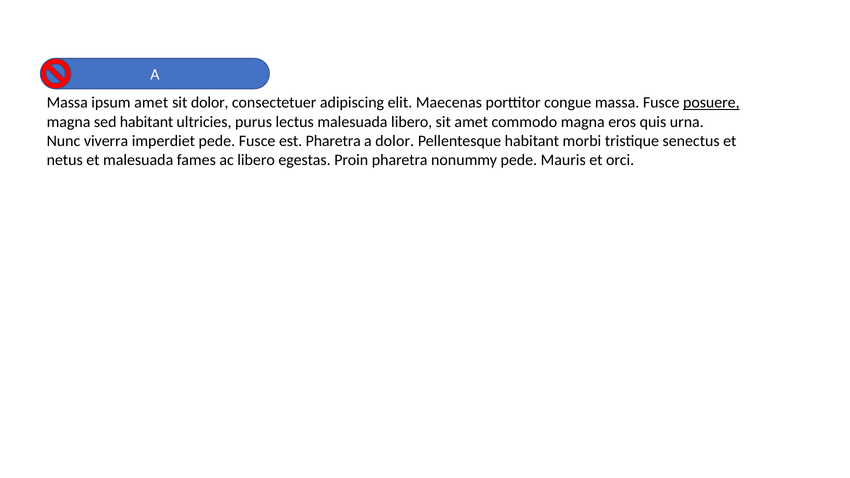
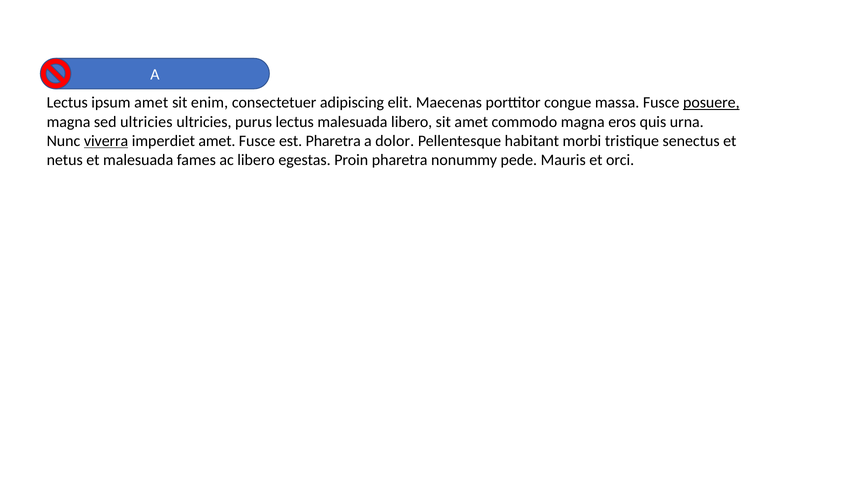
Massa at (67, 103): Massa -> Lectus
sit dolor: dolor -> enim
sed habitant: habitant -> ultricies
viverra underline: none -> present
imperdiet pede: pede -> amet
